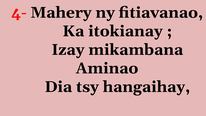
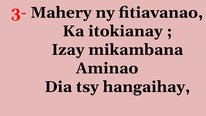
4-: 4- -> 3-
